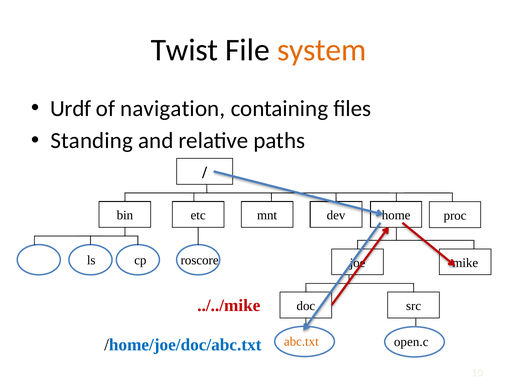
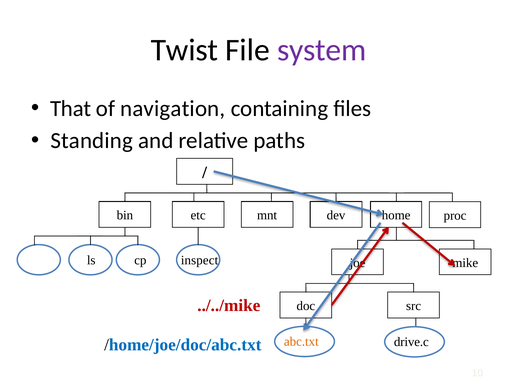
system colour: orange -> purple
Urdf: Urdf -> That
roscore: roscore -> inspect
open.c: open.c -> drive.c
